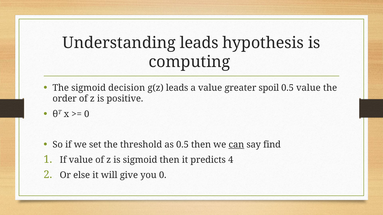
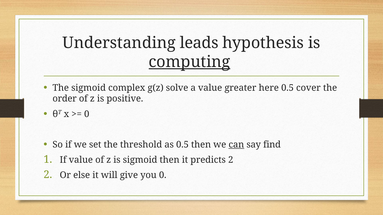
computing underline: none -> present
decision: decision -> complex
g(z leads: leads -> solve
spoil: spoil -> here
0.5 value: value -> cover
predicts 4: 4 -> 2
